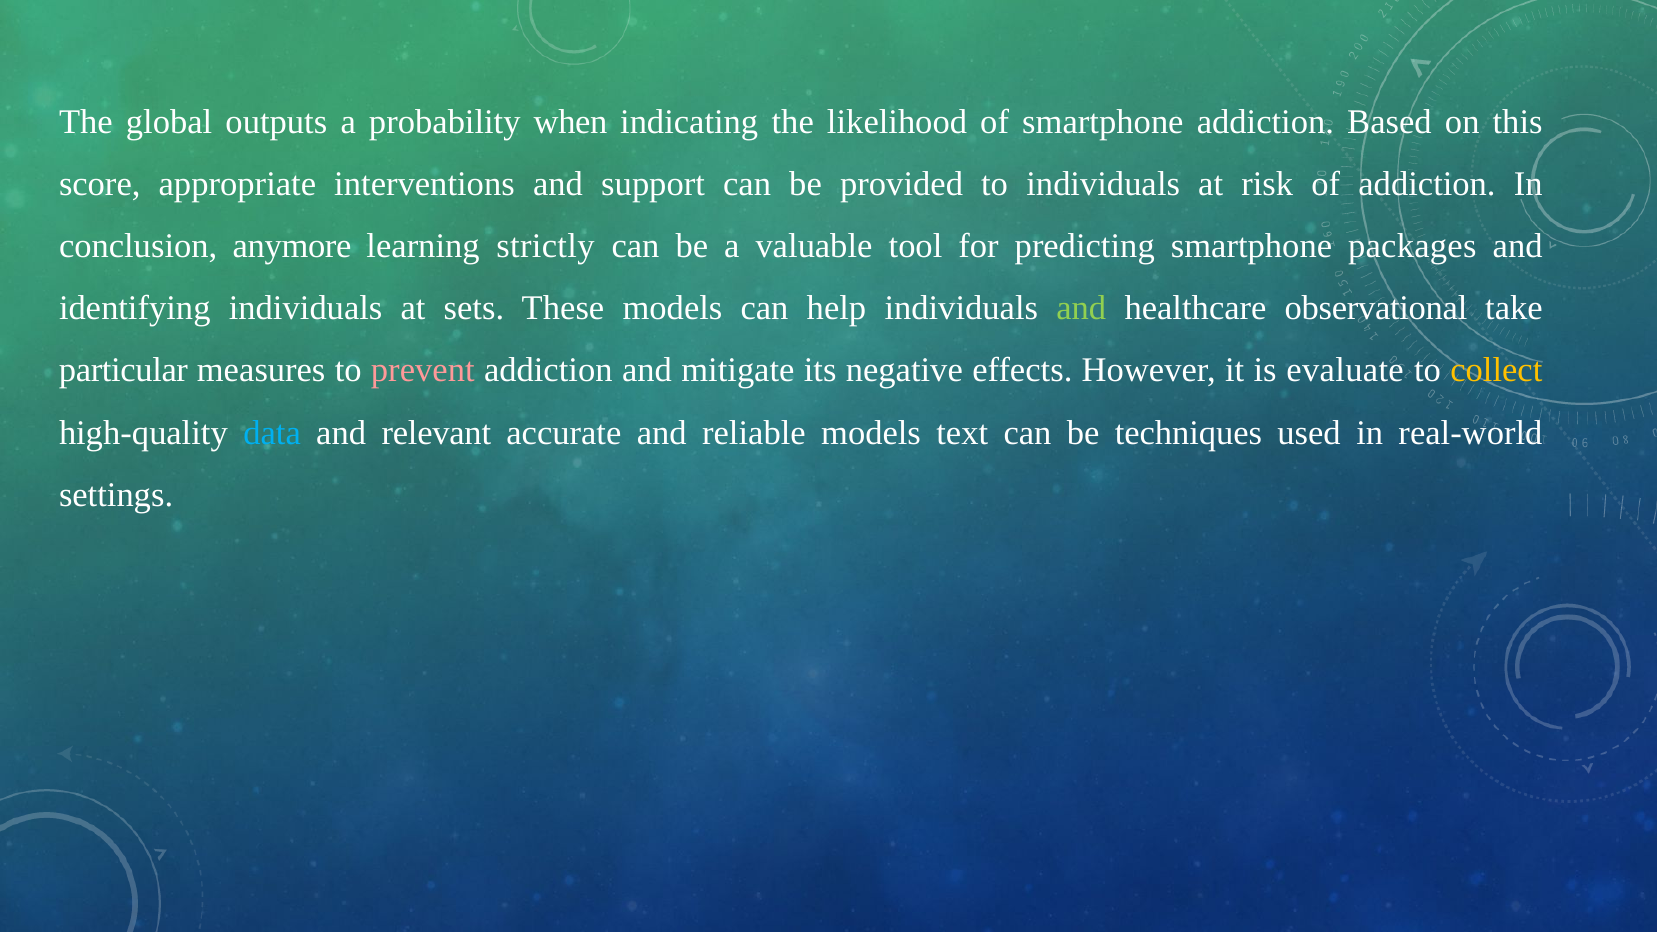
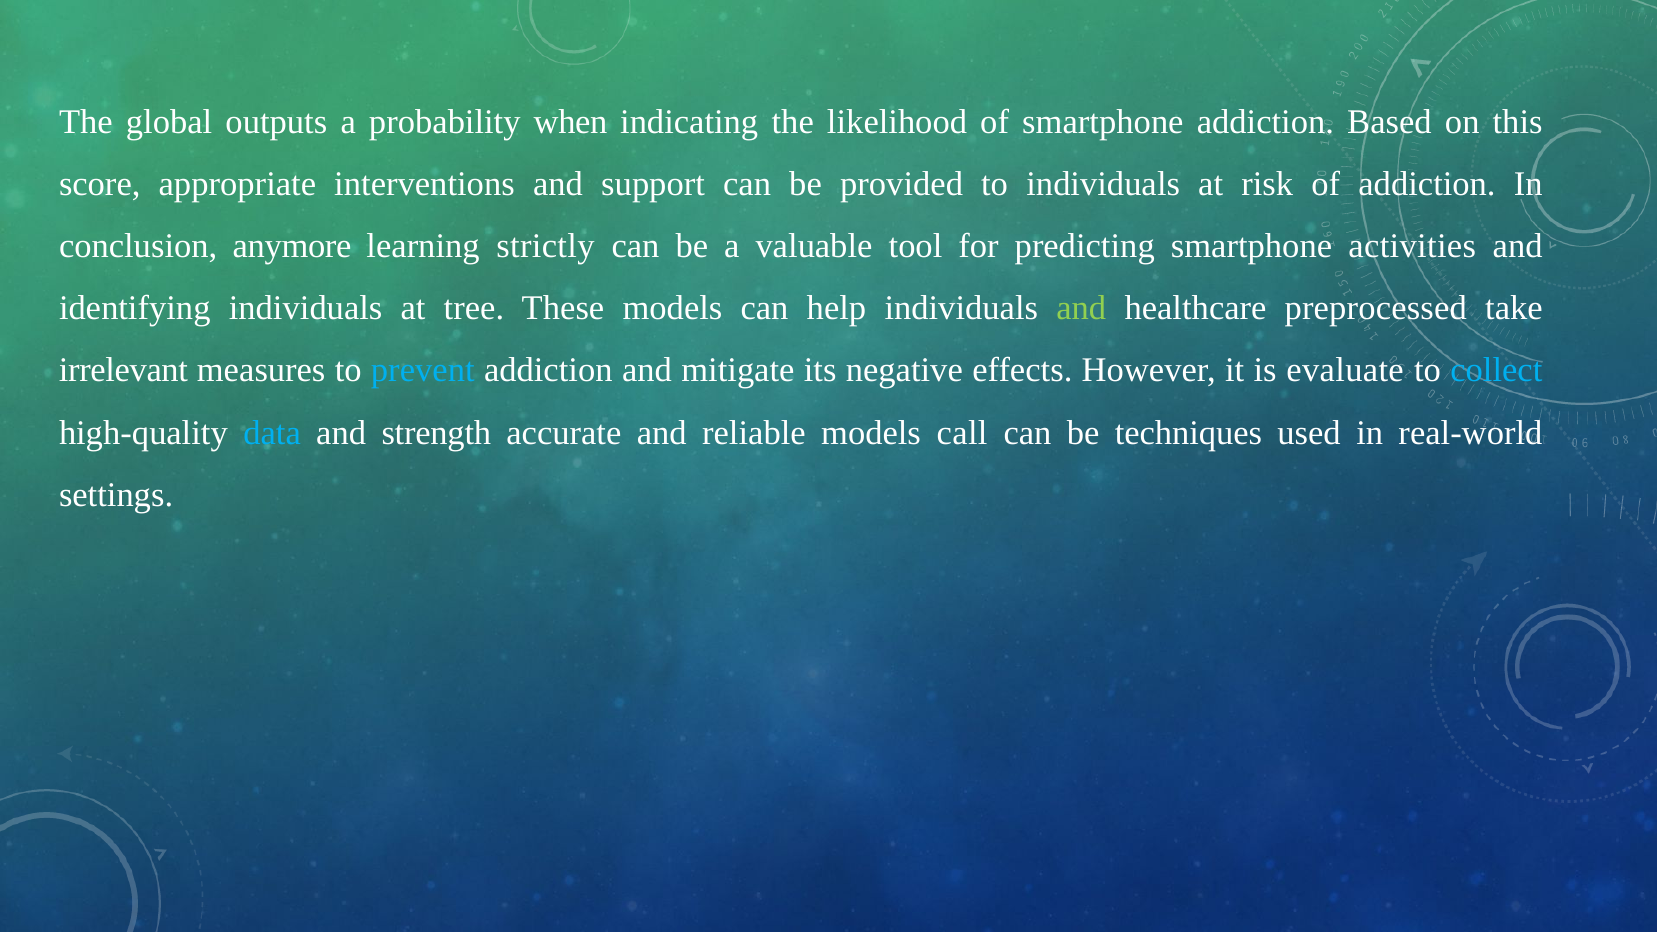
packages: packages -> activities
sets: sets -> tree
observational: observational -> preprocessed
particular: particular -> irrelevant
prevent colour: pink -> light blue
collect colour: yellow -> light blue
relevant: relevant -> strength
text: text -> call
